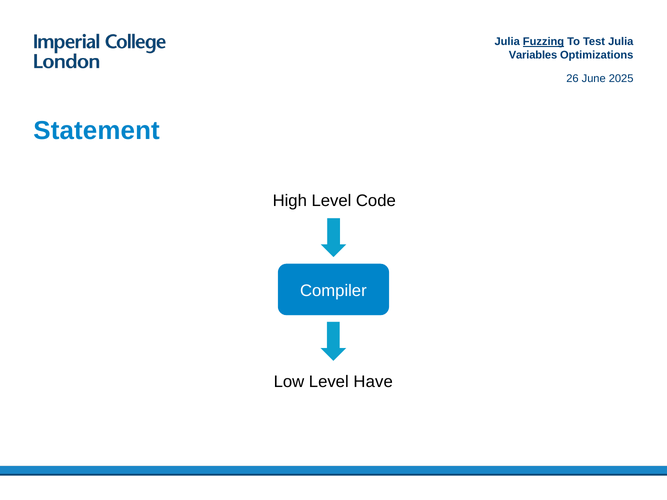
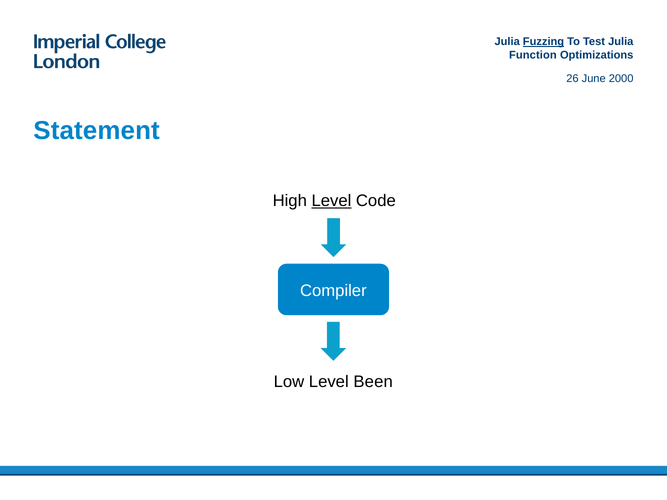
Variables: Variables -> Function
2025: 2025 -> 2000
Level at (331, 201) underline: none -> present
Have: Have -> Been
